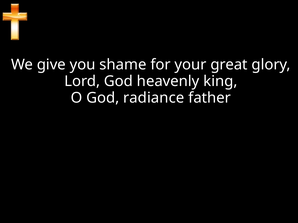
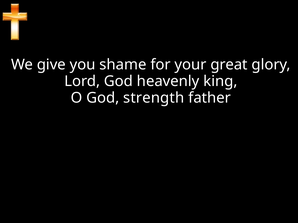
radiance: radiance -> strength
